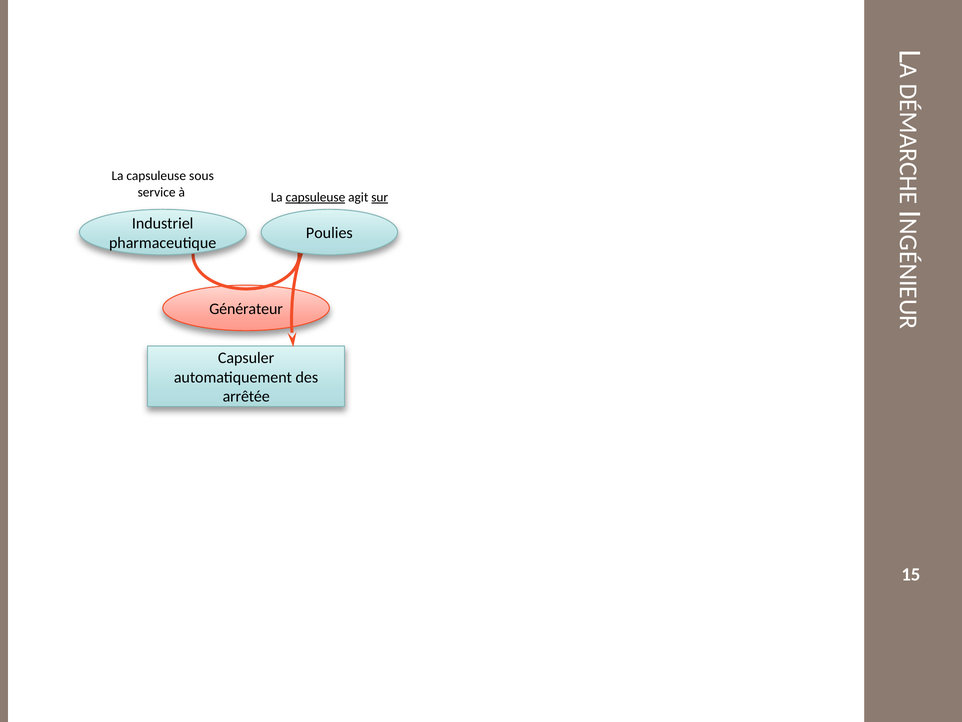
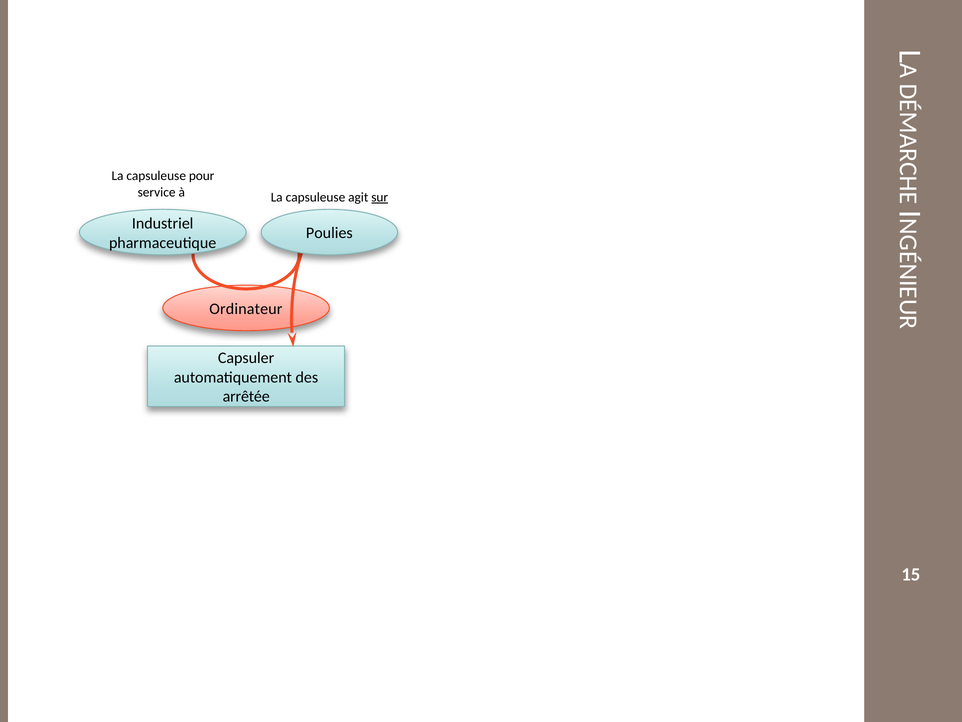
sous: sous -> pour
capsuleuse at (315, 197) underline: present -> none
Générateur: Générateur -> Ordinateur
